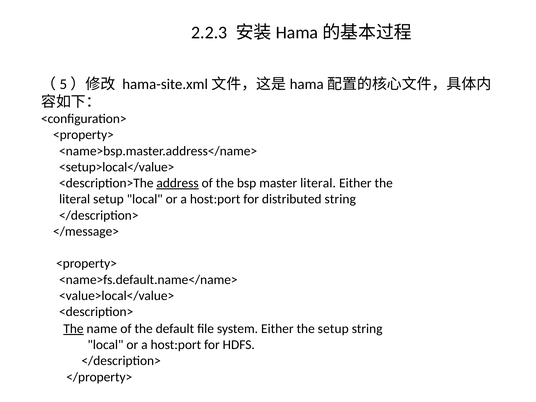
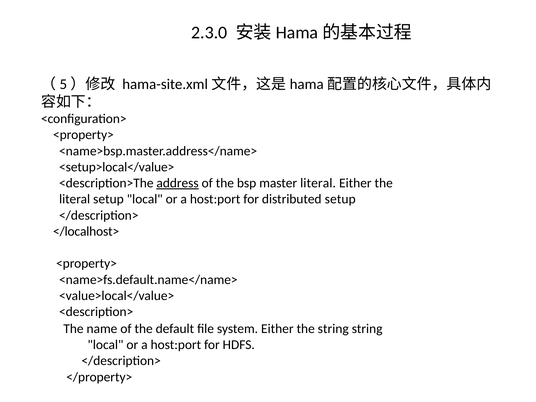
2.2.3: 2.2.3 -> 2.3.0
distributed string: string -> setup
</message>: </message> -> </localhost>
The at (73, 329) underline: present -> none
the setup: setup -> string
